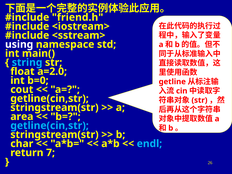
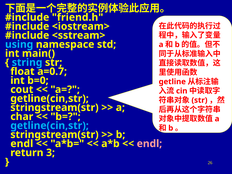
using colour: white -> light blue
a=2.0: a=2.0 -> a=0.7
area: area -> char
char at (22, 144): char -> endl
endl at (149, 144) colour: light blue -> pink
7: 7 -> 3
